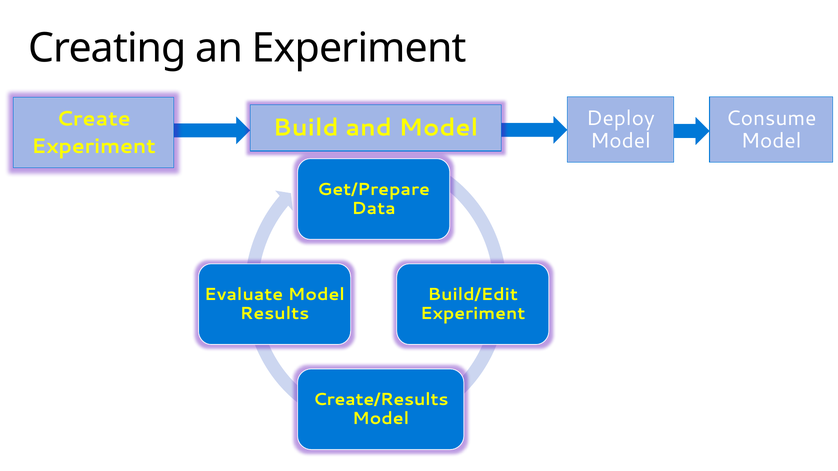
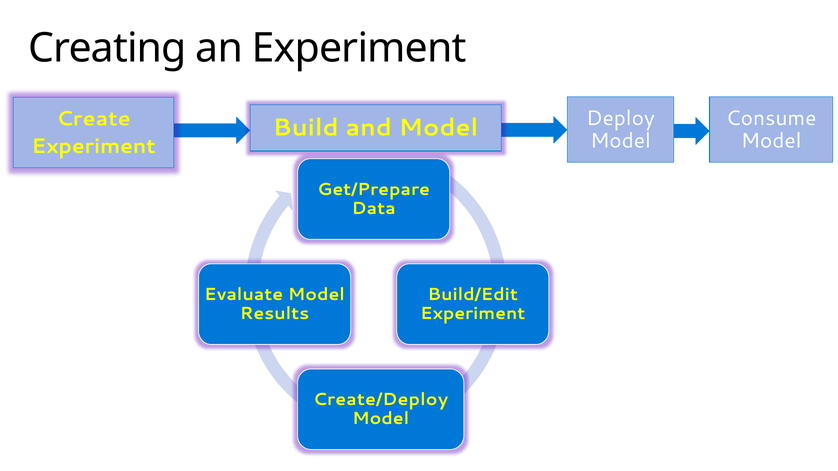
Create/Results: Create/Results -> Create/Deploy
